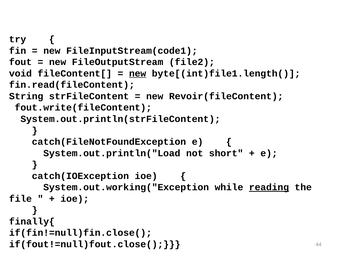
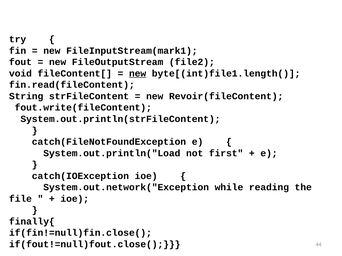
FileInputStream(code1: FileInputStream(code1 -> FileInputStream(mark1
short: short -> first
System.out.working("Exception: System.out.working("Exception -> System.out.network("Exception
reading underline: present -> none
